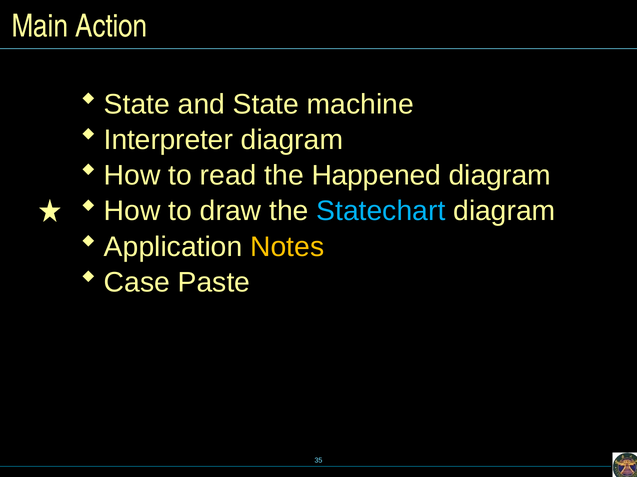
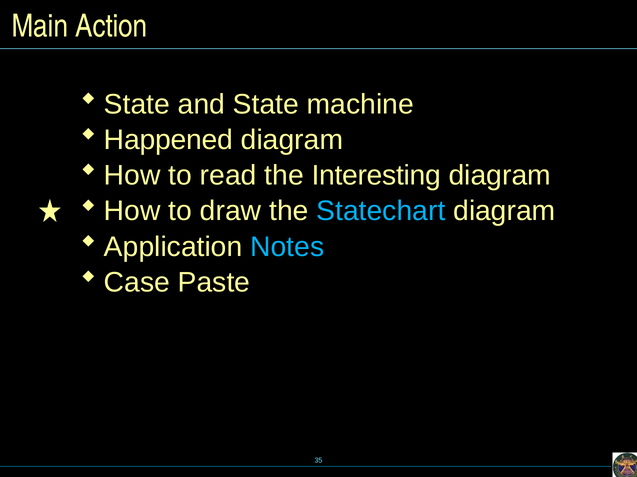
Interpreter: Interpreter -> Happened
Happened: Happened -> Interesting
Notes colour: yellow -> light blue
